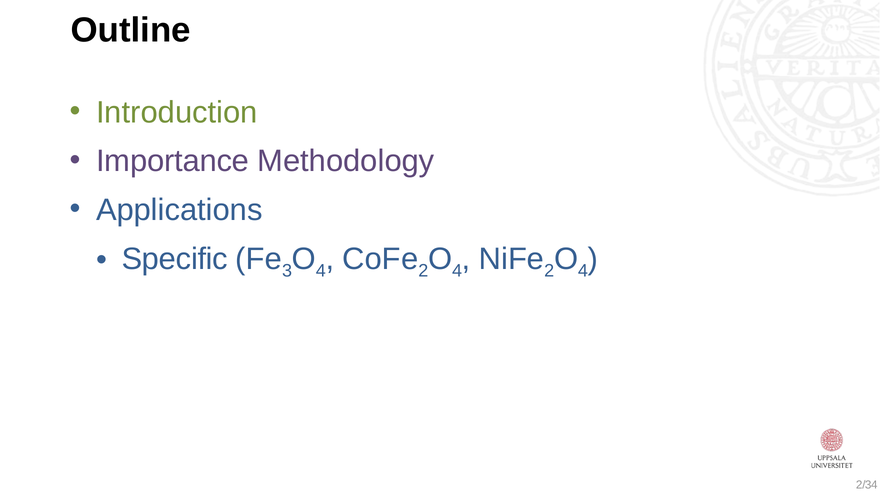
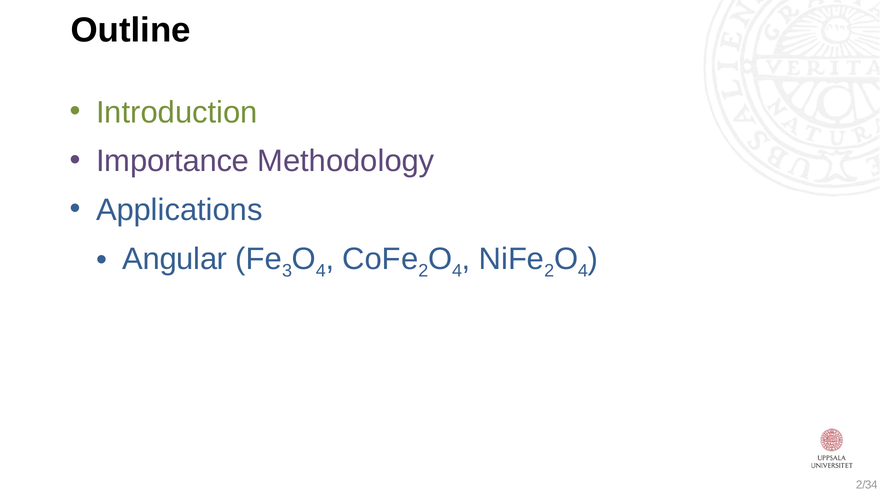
Specific: Specific -> Angular
